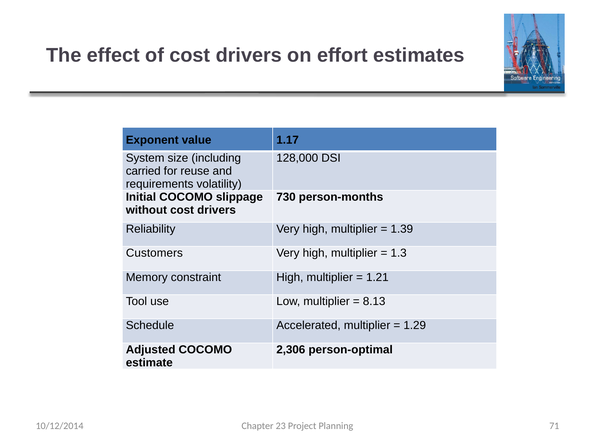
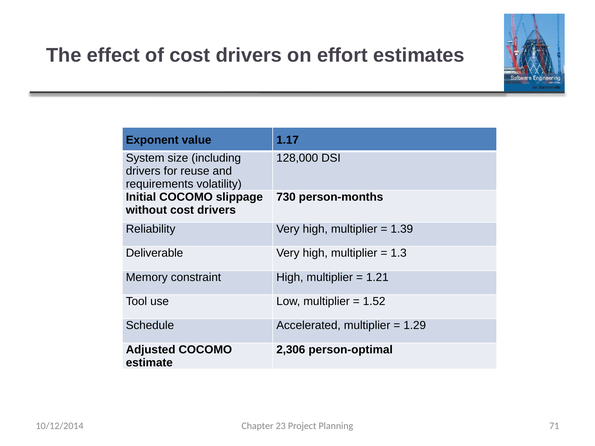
carried at (143, 171): carried -> drivers
Customers: Customers -> Deliverable
8.13: 8.13 -> 1.52
